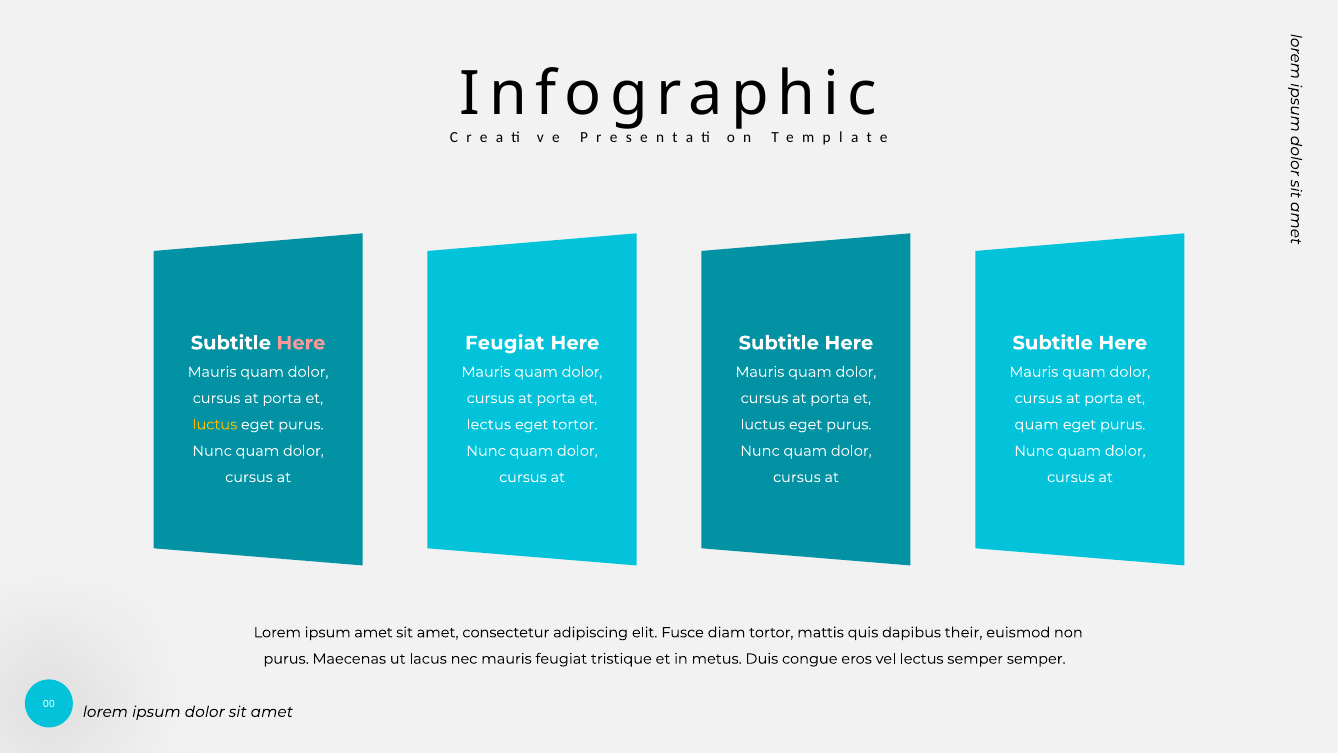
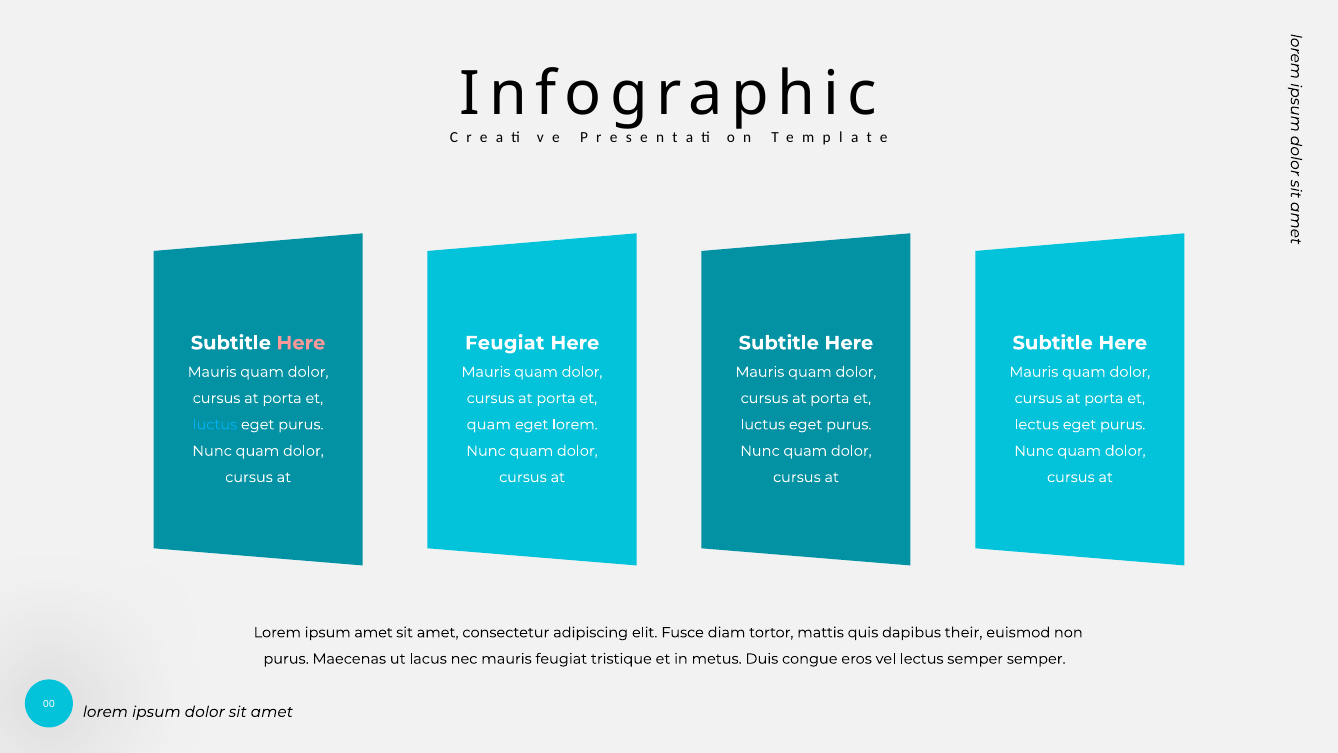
luctus at (215, 424) colour: yellow -> light blue
lectus at (489, 424): lectus -> quam
eget tortor: tortor -> lorem
quam at (1037, 424): quam -> lectus
